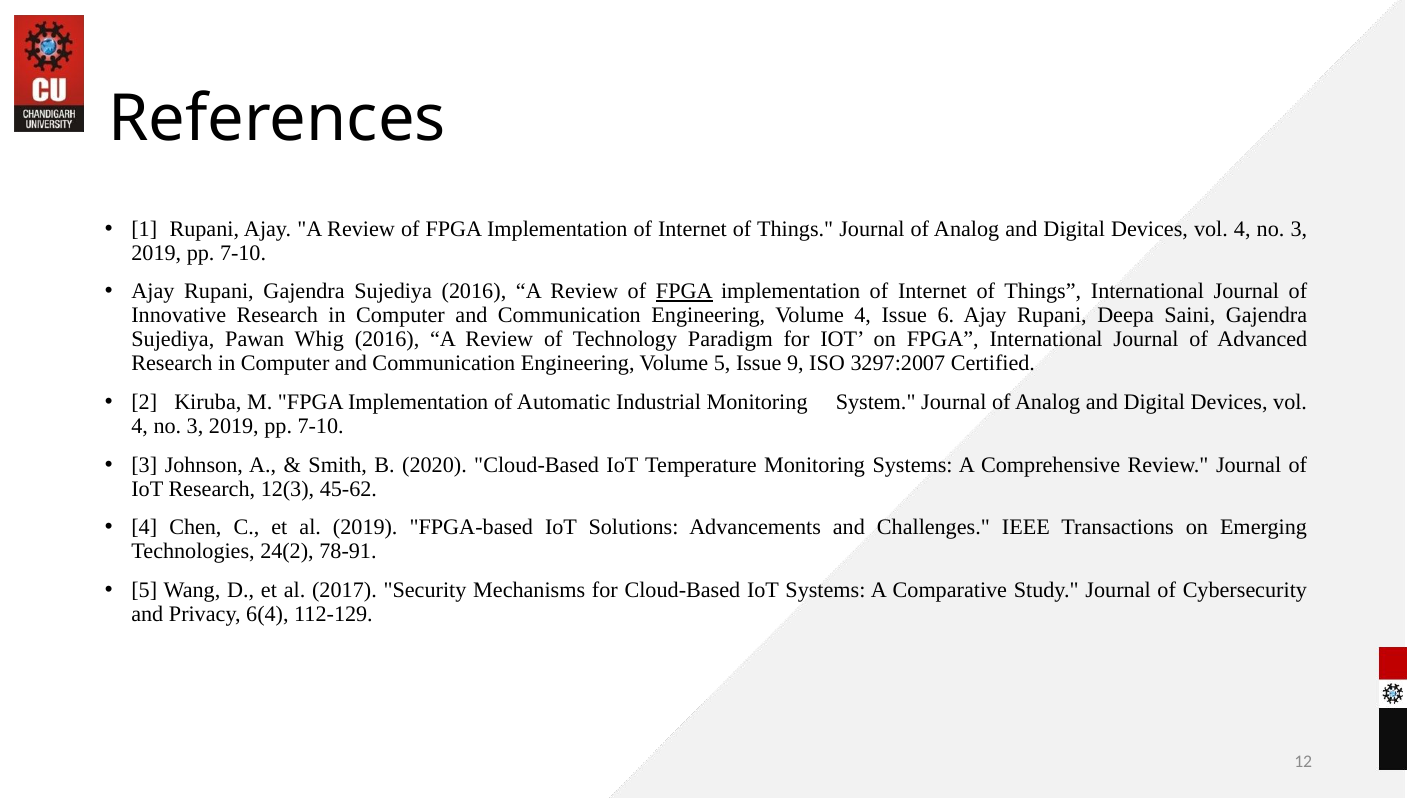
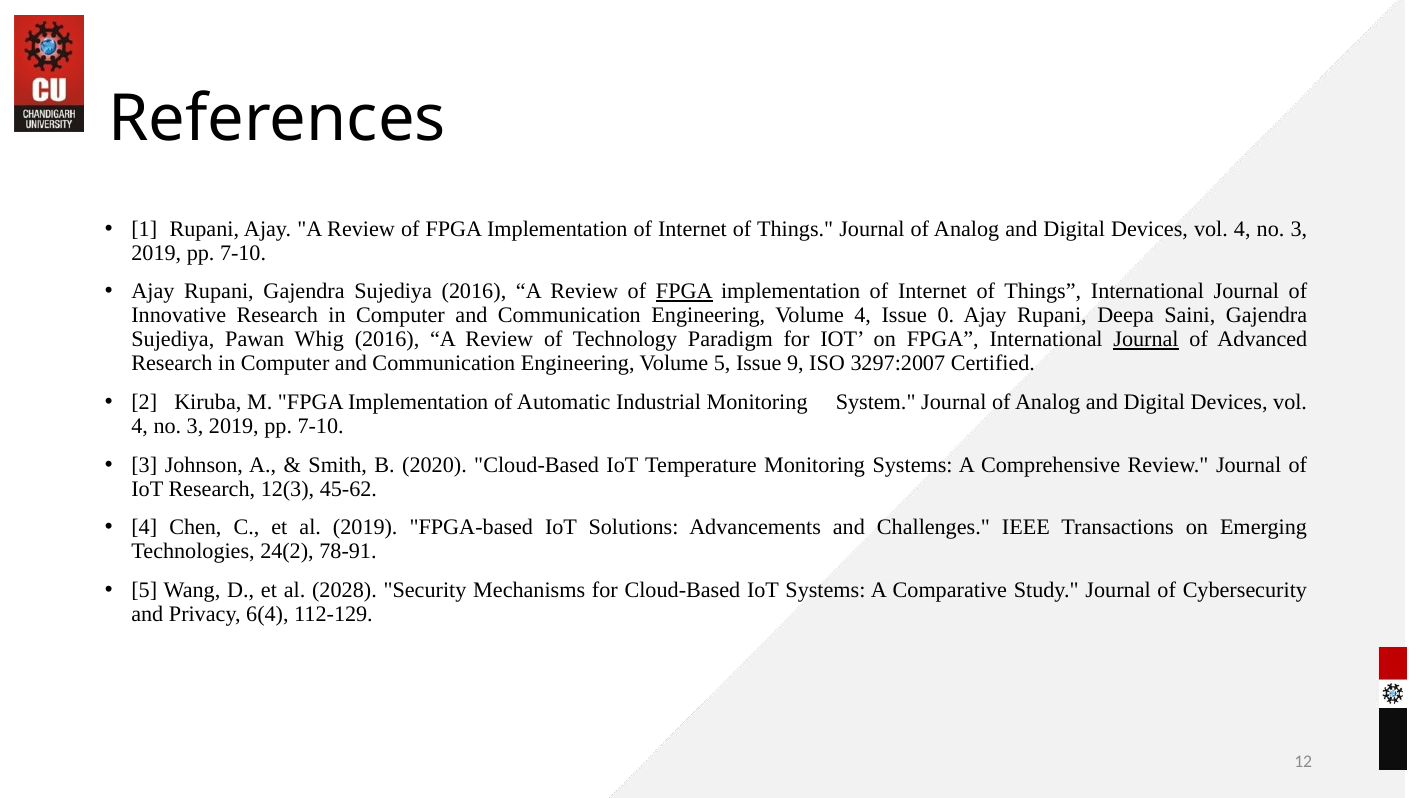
6: 6 -> 0
Journal at (1146, 340) underline: none -> present
2017: 2017 -> 2028
